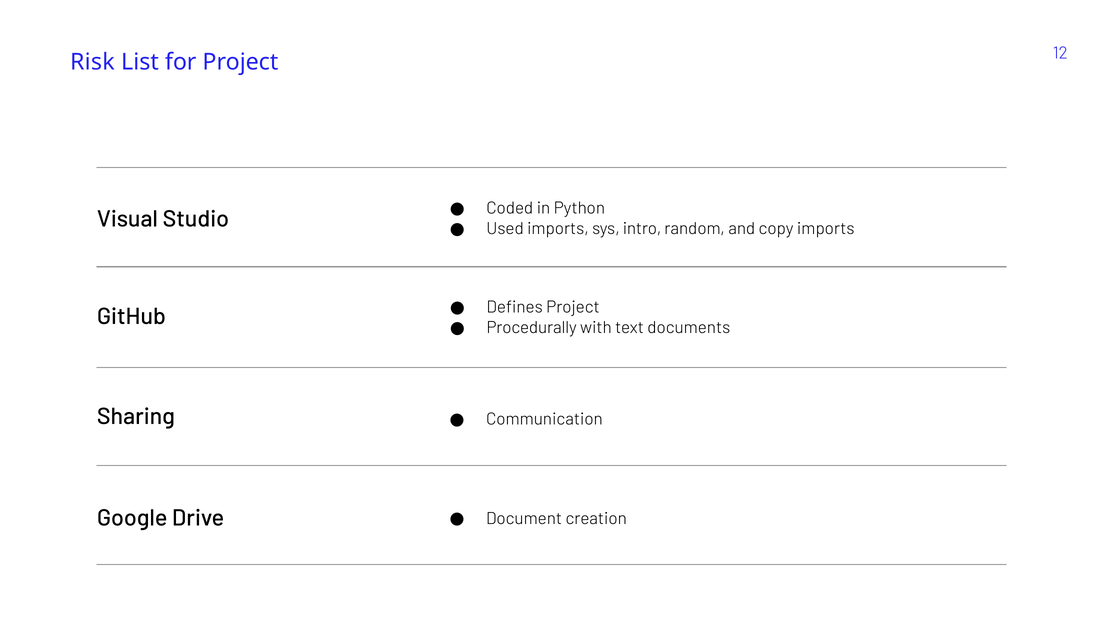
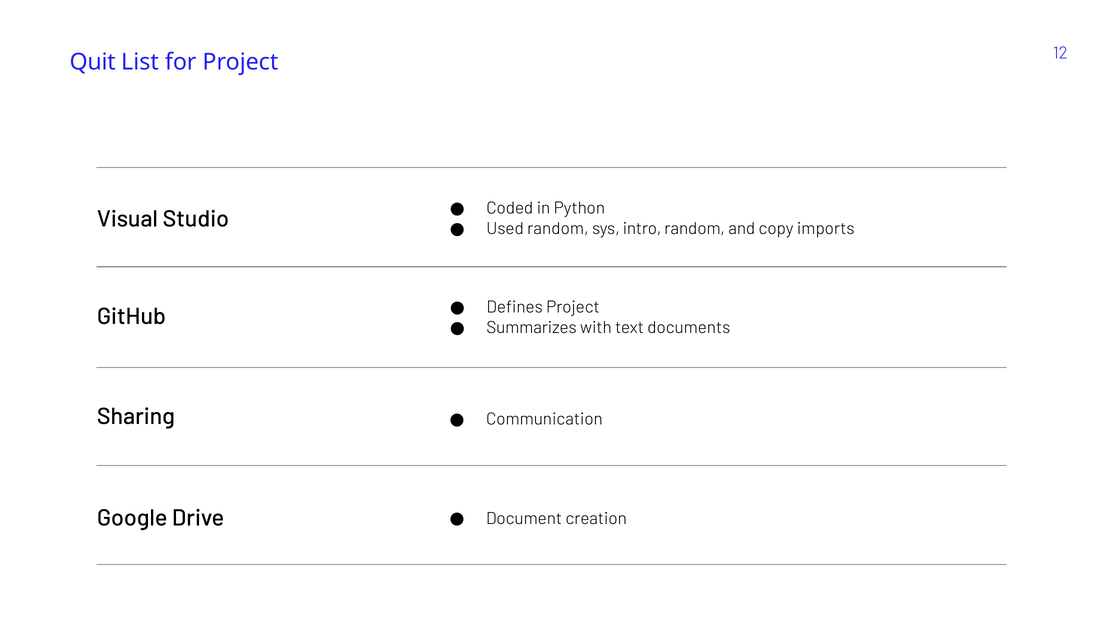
Risk: Risk -> Quit
Used imports: imports -> random
Procedurally: Procedurally -> Summarizes
